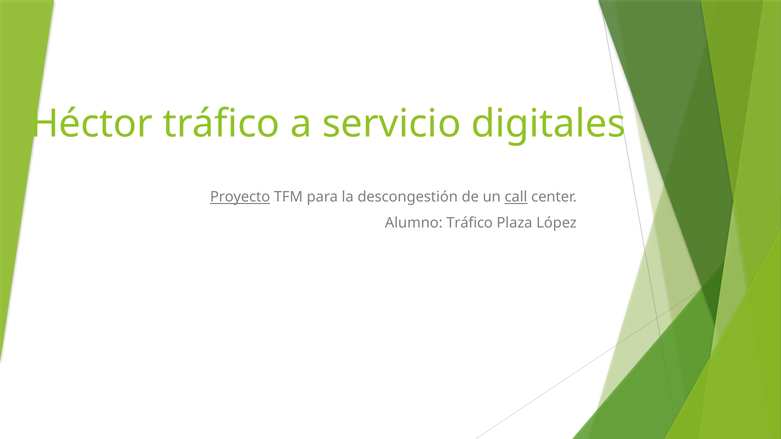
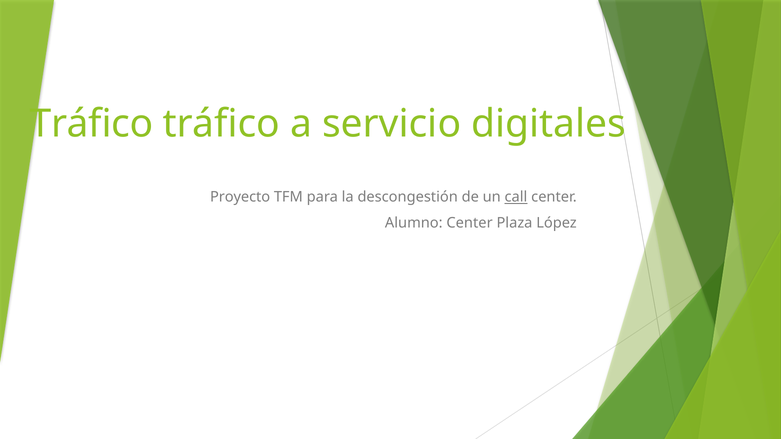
Héctor at (91, 124): Héctor -> Tráfico
Proyecto underline: present -> none
Alumno Tráfico: Tráfico -> Center
